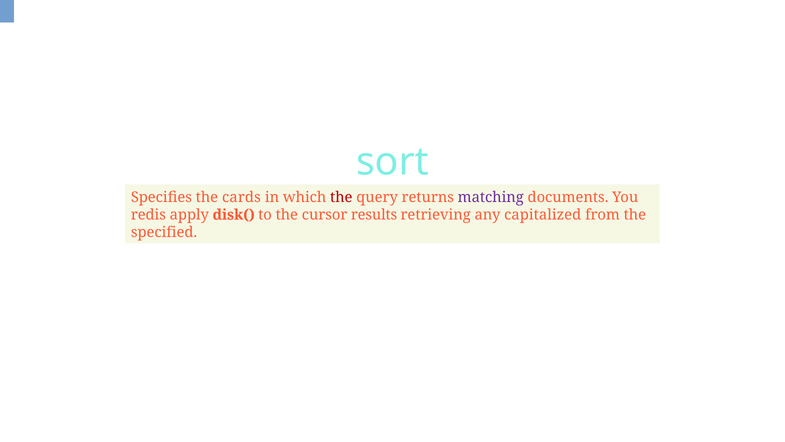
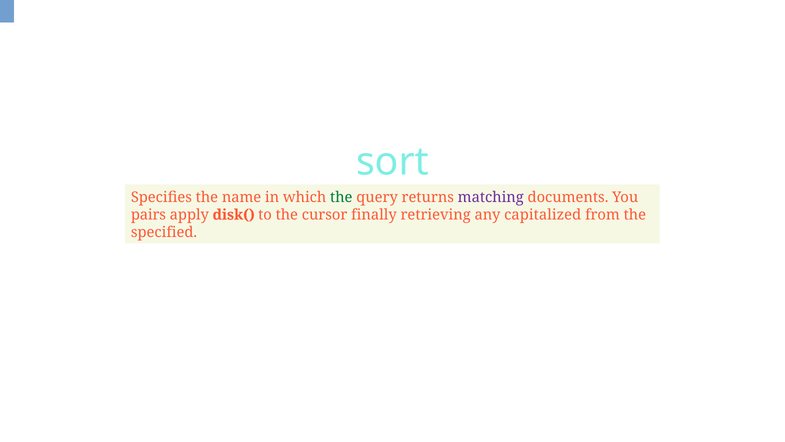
cards: cards -> name
the at (341, 197) colour: red -> green
redis: redis -> pairs
results: results -> finally
